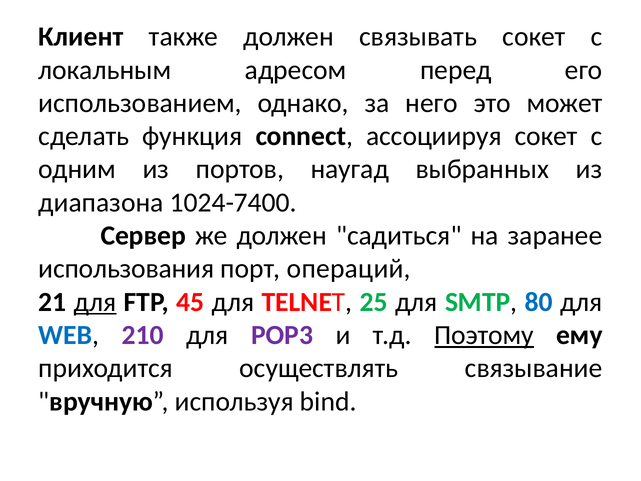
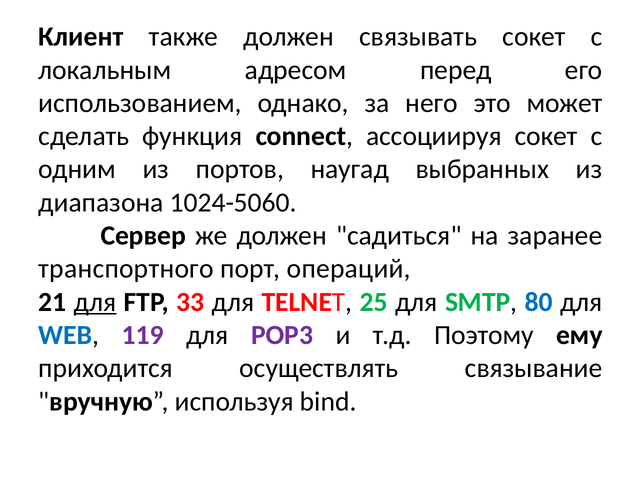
1024-7400: 1024-7400 -> 1024-5060
использования: использования -> транспортного
45: 45 -> 33
210: 210 -> 119
Поэтому underline: present -> none
